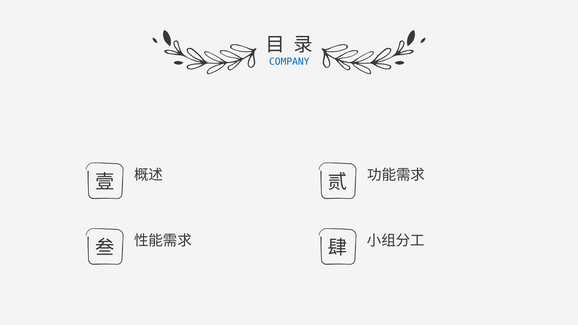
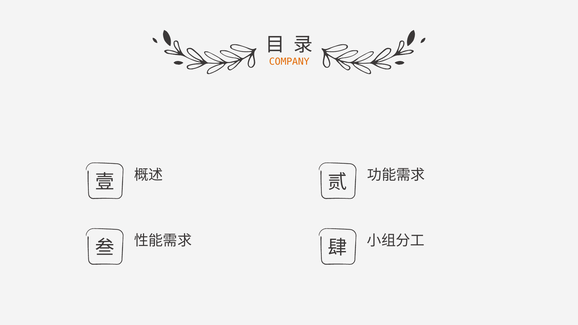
COMPANY colour: blue -> orange
